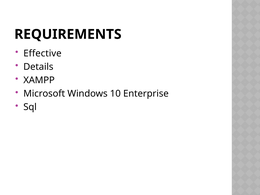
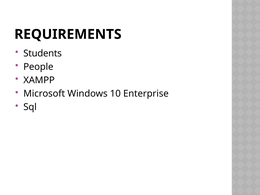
Effective: Effective -> Students
Details: Details -> People
